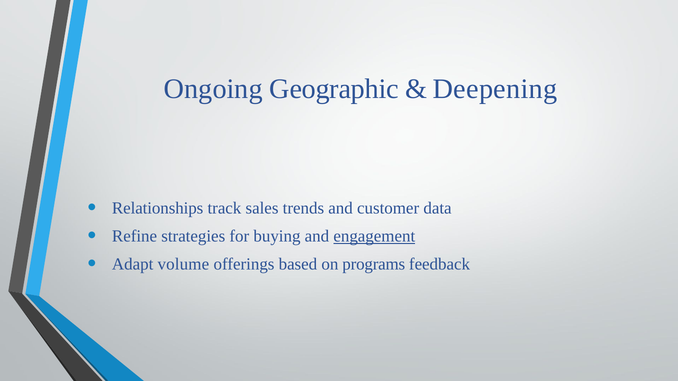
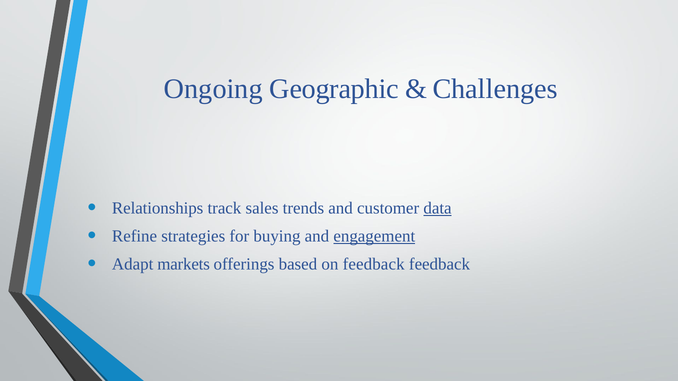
Deepening: Deepening -> Challenges
data underline: none -> present
volume: volume -> markets
on programs: programs -> feedback
